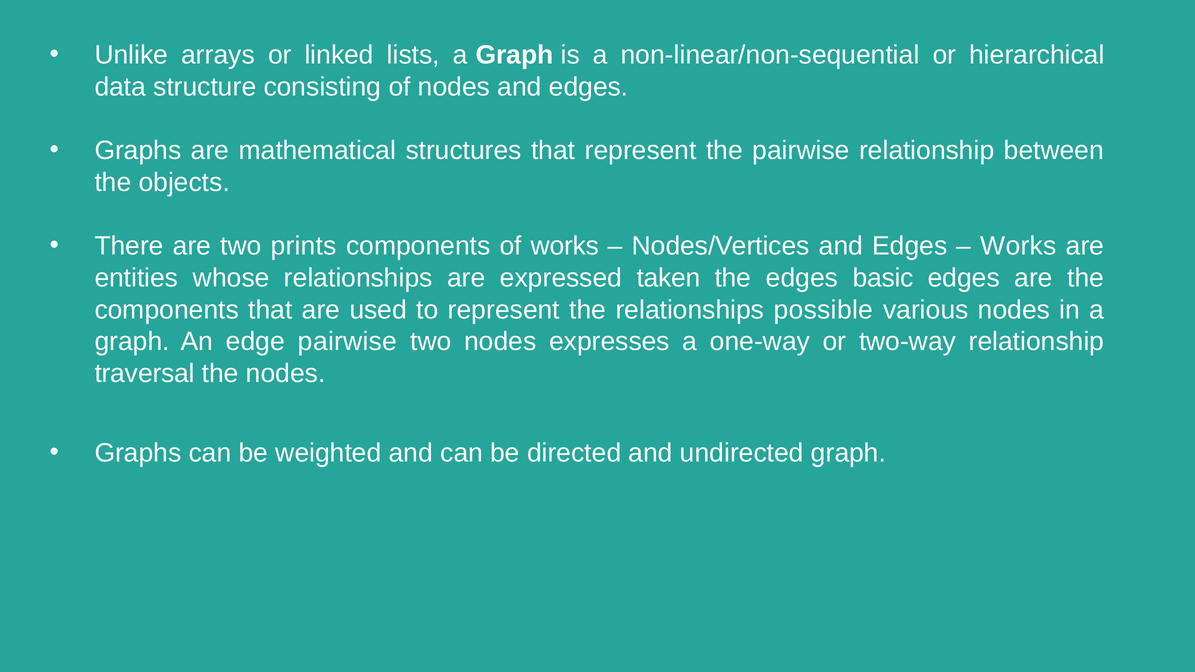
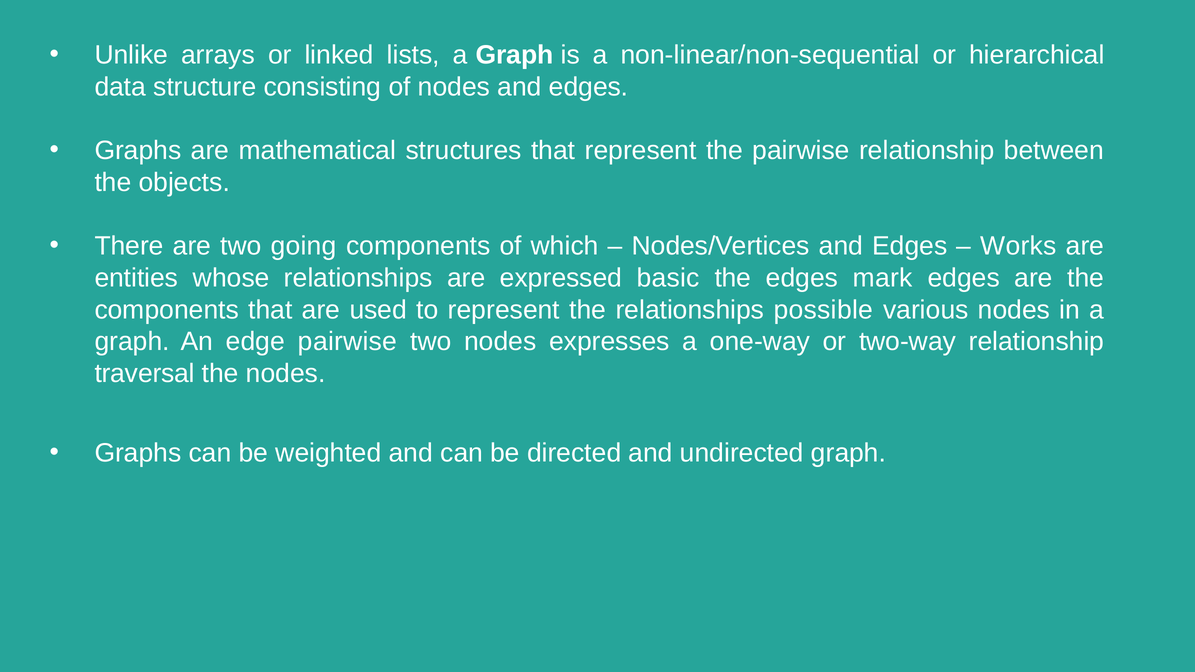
prints: prints -> going
of works: works -> which
taken: taken -> basic
basic: basic -> mark
